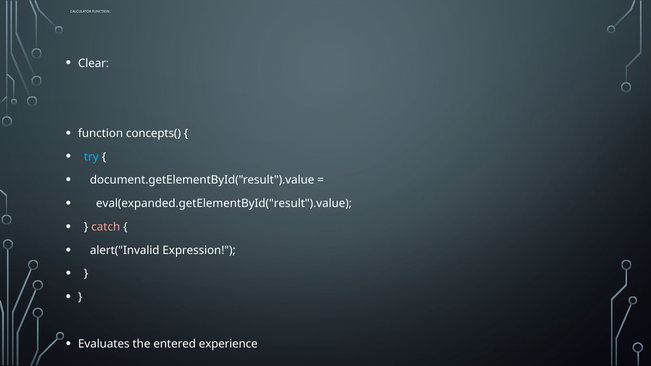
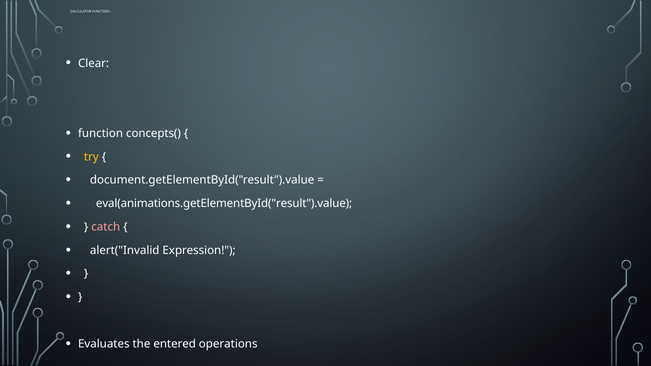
try colour: light blue -> yellow
eval(expanded.getElementById("result").value: eval(expanded.getElementById("result").value -> eval(animations.getElementById("result").value
experience: experience -> operations
